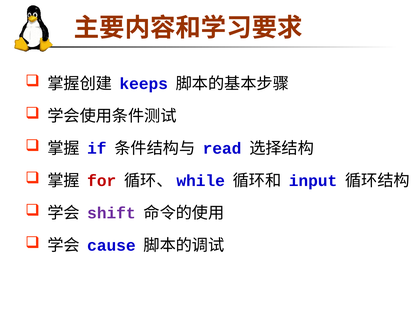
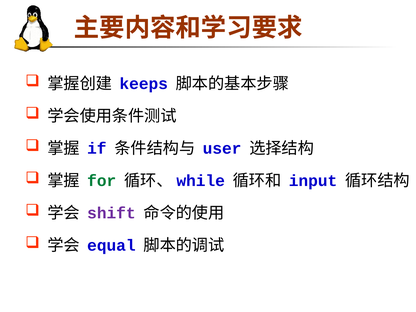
read: read -> user
for colour: red -> green
cause: cause -> equal
